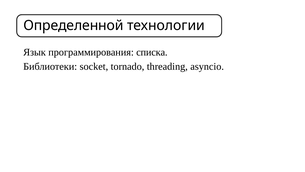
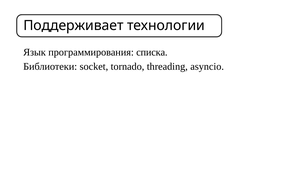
Определенной: Определенной -> Поддерживает
